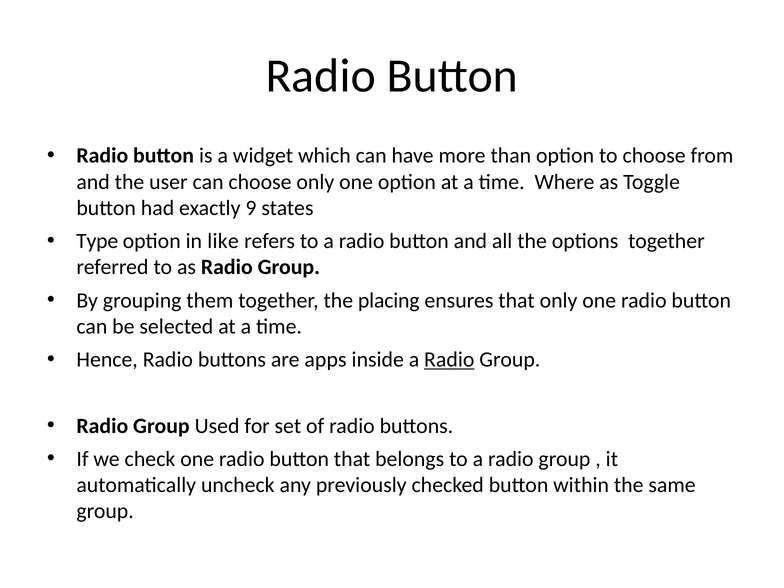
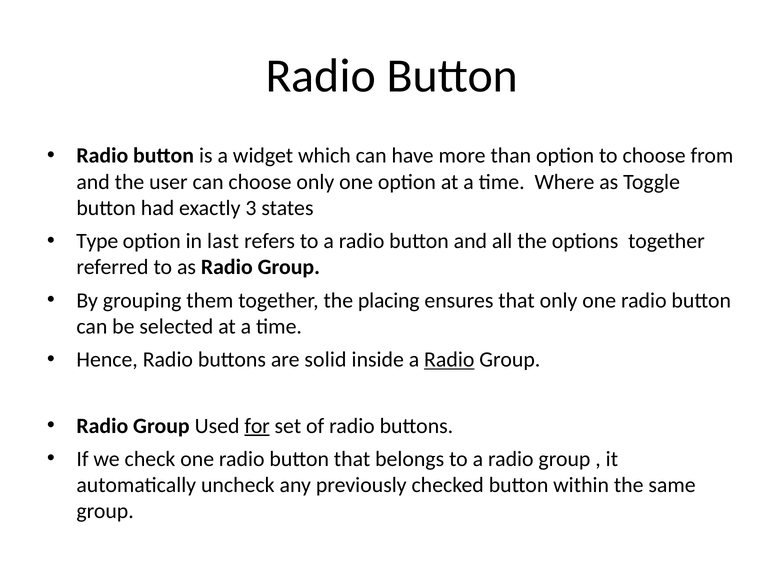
9: 9 -> 3
like: like -> last
apps: apps -> solid
for underline: none -> present
